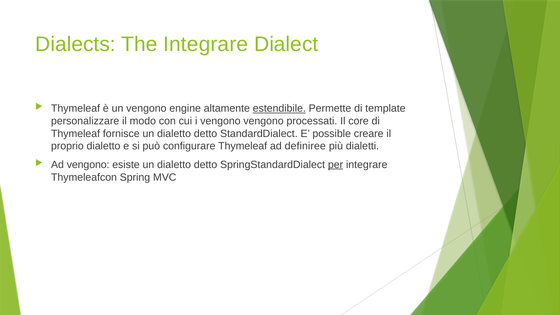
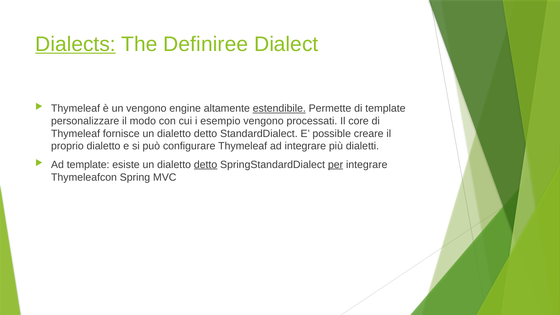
Dialects underline: none -> present
The Integrare: Integrare -> Definiree
i vengono: vengono -> esempio
ad definiree: definiree -> integrare
Ad vengono: vengono -> template
detto at (206, 165) underline: none -> present
